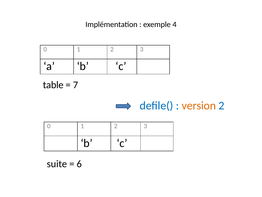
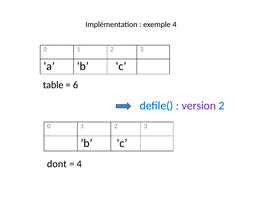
7: 7 -> 6
version colour: orange -> purple
suite: suite -> dont
6 at (79, 164): 6 -> 4
